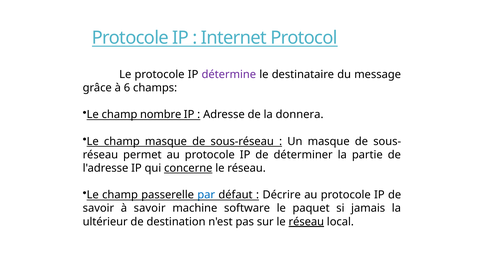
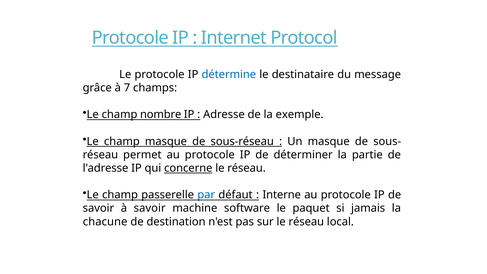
détermine colour: purple -> blue
6: 6 -> 7
donnera: donnera -> exemple
Décrire: Décrire -> Interne
ultérieur: ultérieur -> chacune
réseau at (306, 222) underline: present -> none
